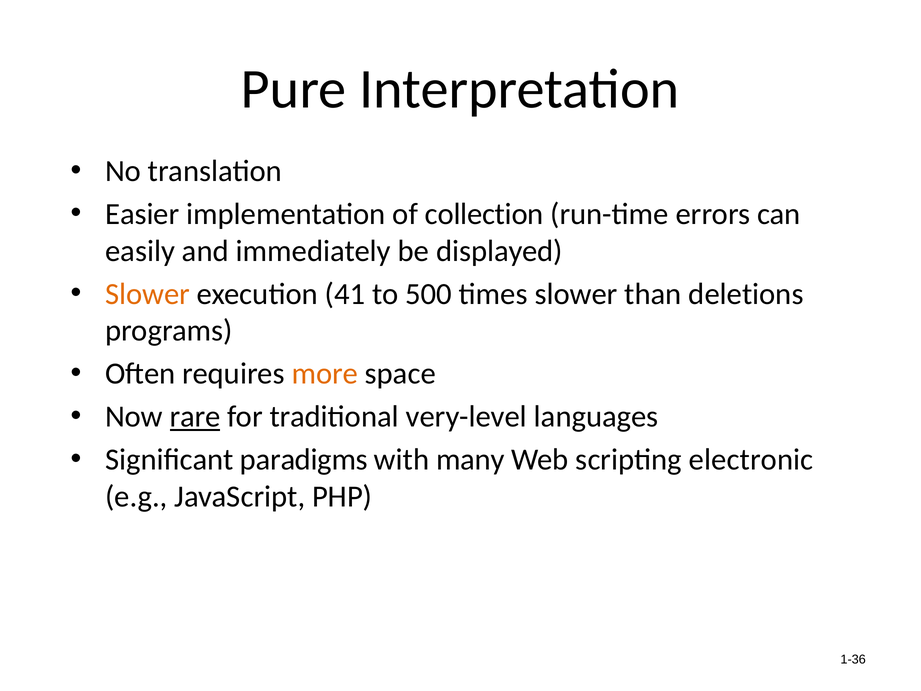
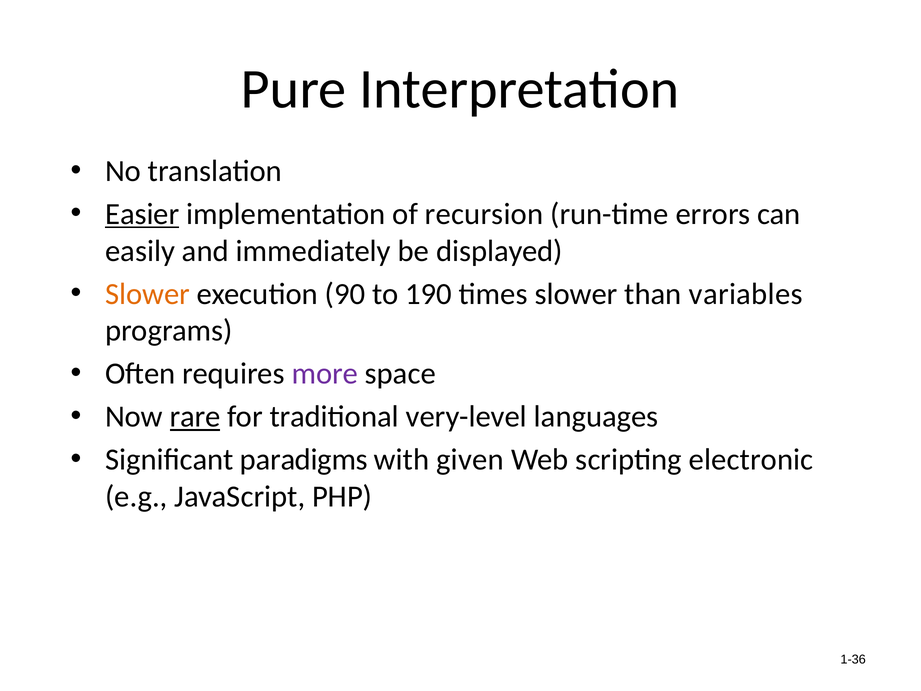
Easier underline: none -> present
collection: collection -> recursion
41: 41 -> 90
500: 500 -> 190
deletions: deletions -> variables
more colour: orange -> purple
many: many -> given
